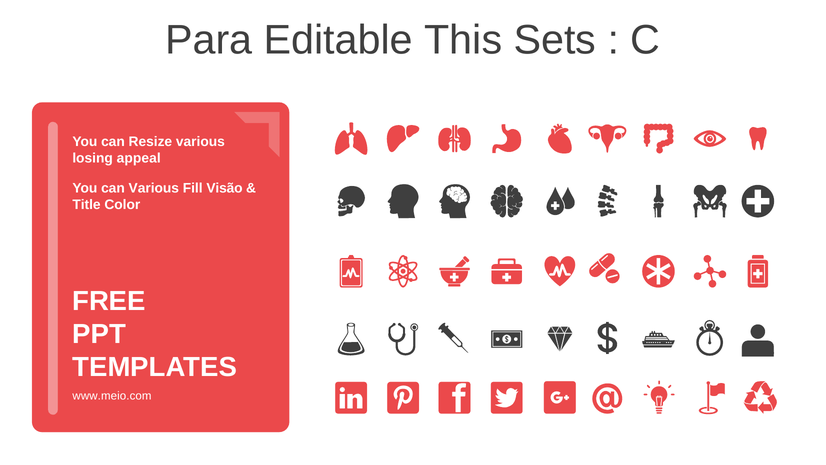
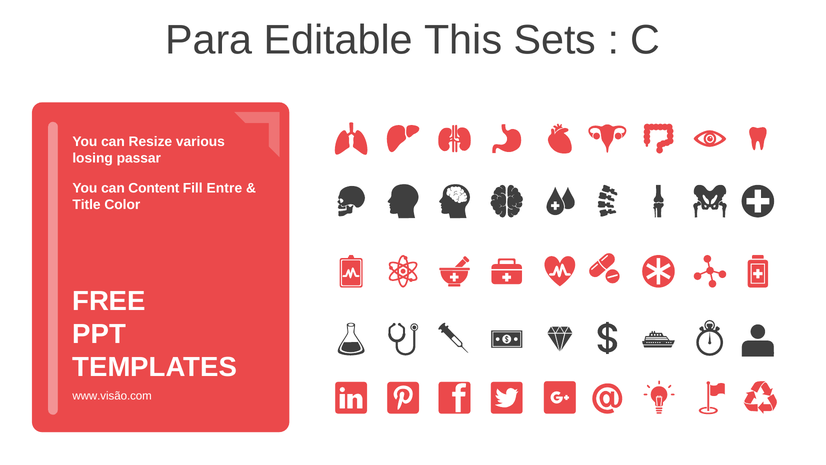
appeal: appeal -> passar
can Various: Various -> Content
Visão: Visão -> Entre
www.meio.com: www.meio.com -> www.visão.com
